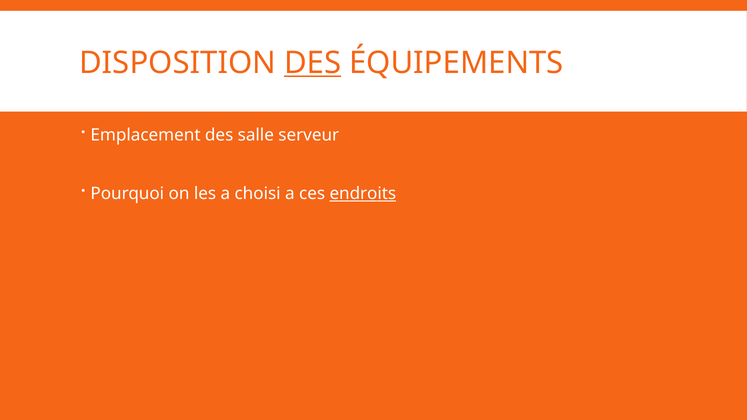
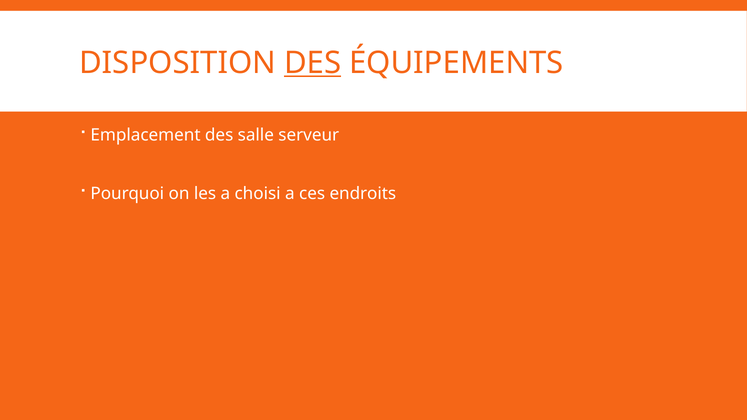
endroits underline: present -> none
